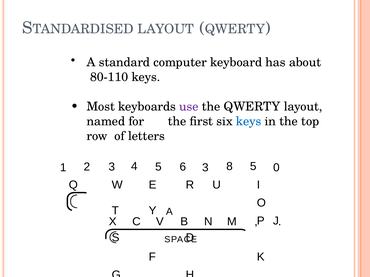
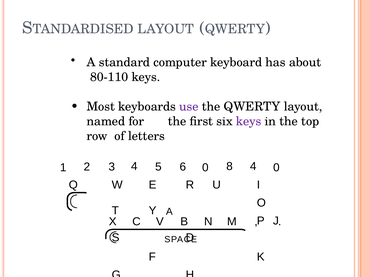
keys at (249, 122) colour: blue -> purple
8 5: 5 -> 4
6 3: 3 -> 0
